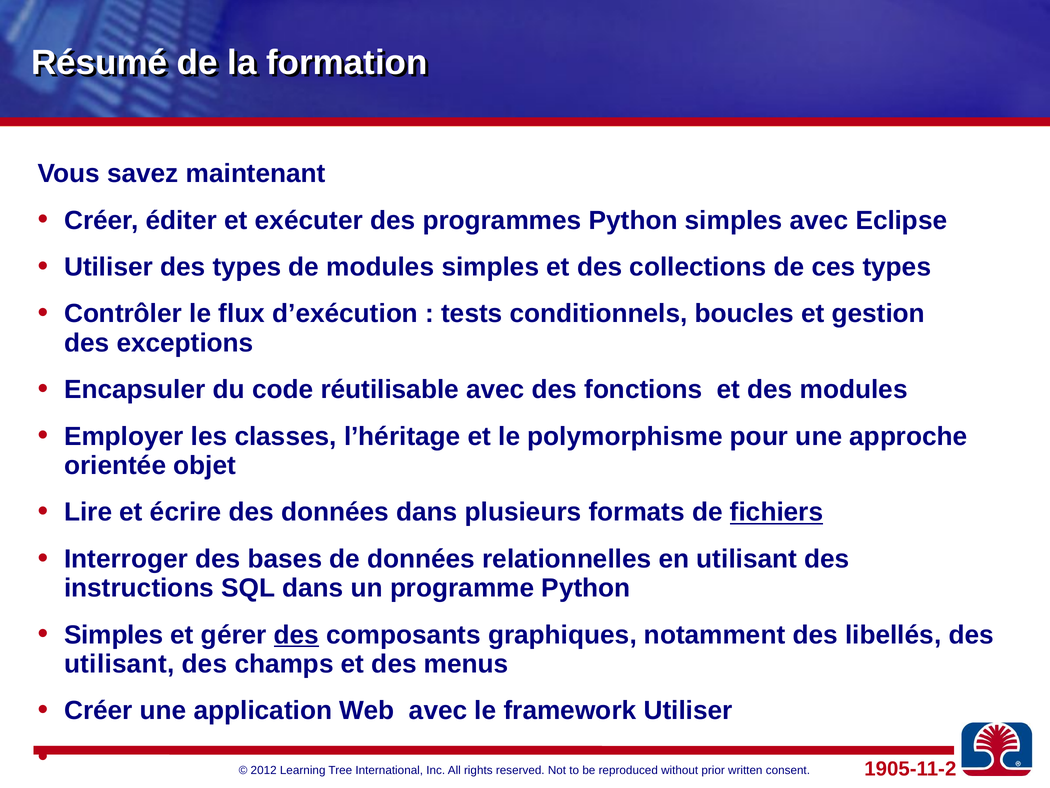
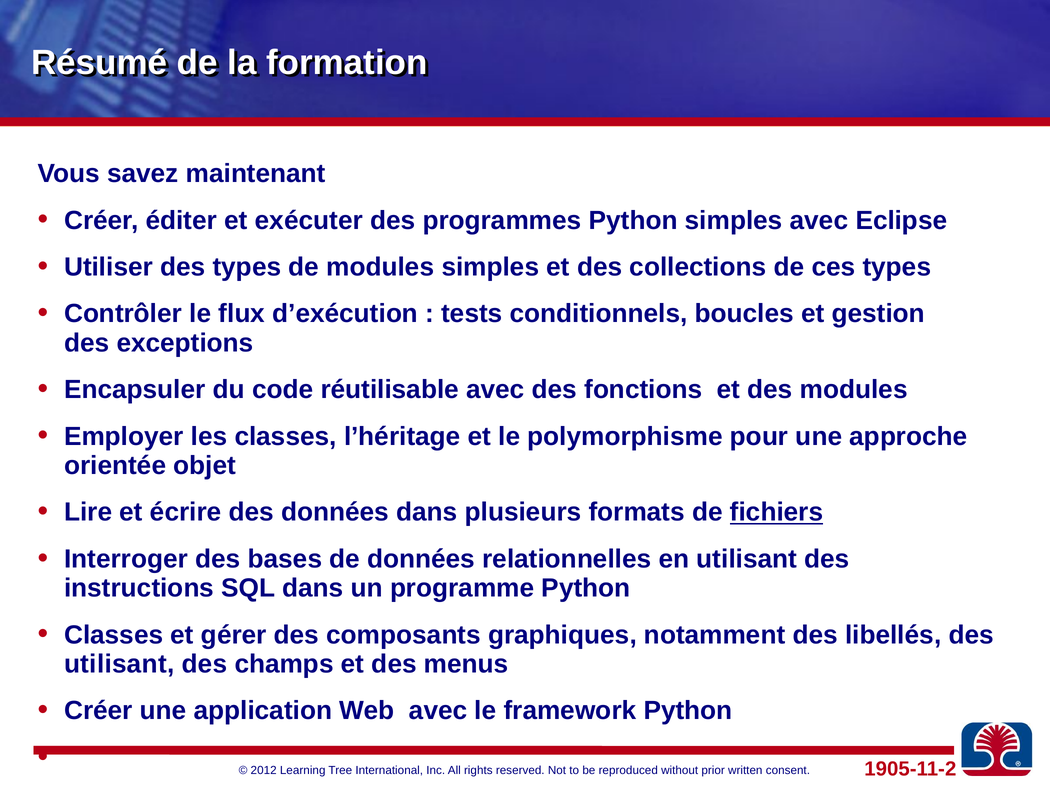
Simples at (114, 635): Simples -> Classes
des at (296, 635) underline: present -> none
framework Utiliser: Utiliser -> Python
